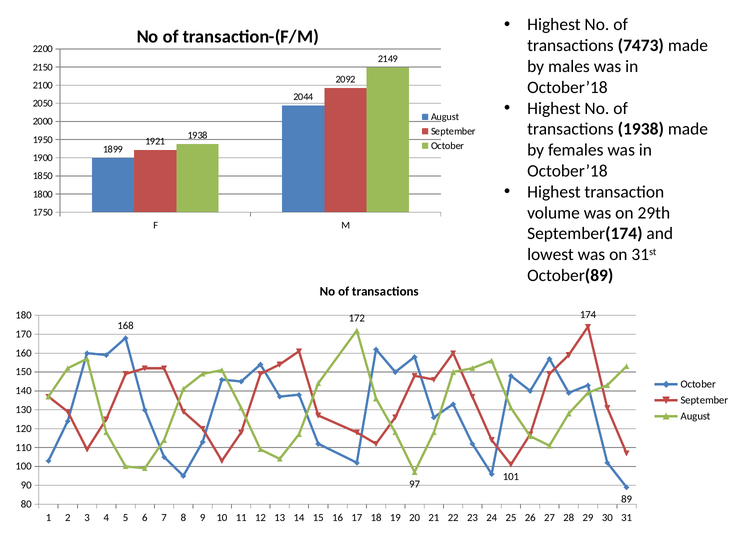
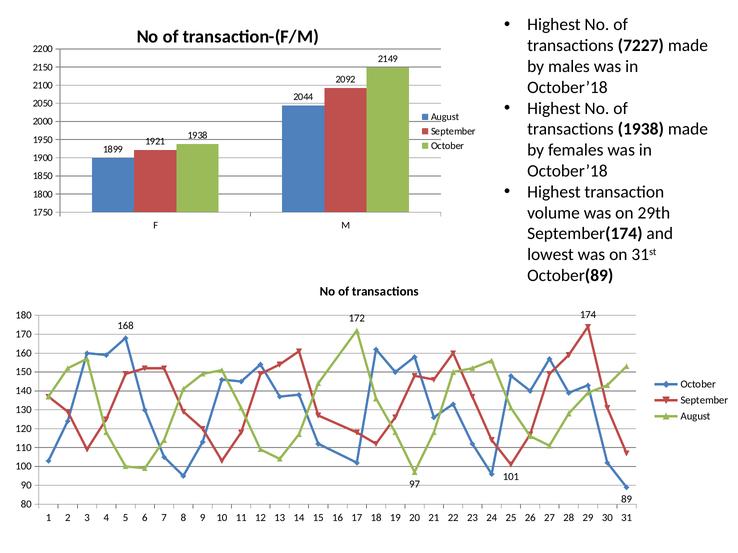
7473: 7473 -> 7227
